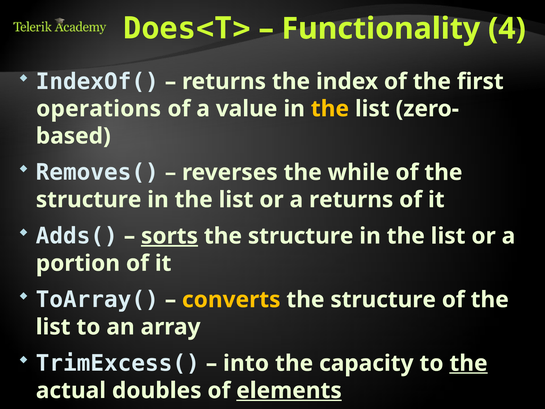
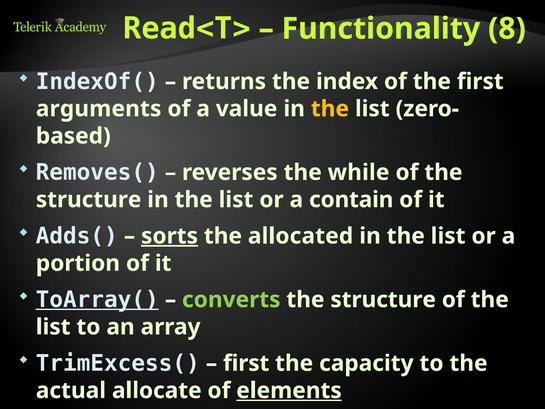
Does<T>: Does<T> -> Read<T>
4: 4 -> 8
operations: operations -> arguments
a returns: returns -> contain
structure at (301, 236): structure -> allocated
ToArray( underline: none -> present
converts colour: yellow -> light green
into at (246, 363): into -> first
the at (469, 363) underline: present -> none
doubles: doubles -> allocate
